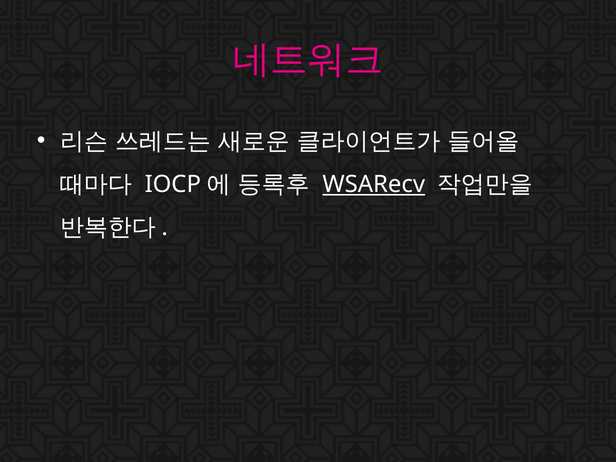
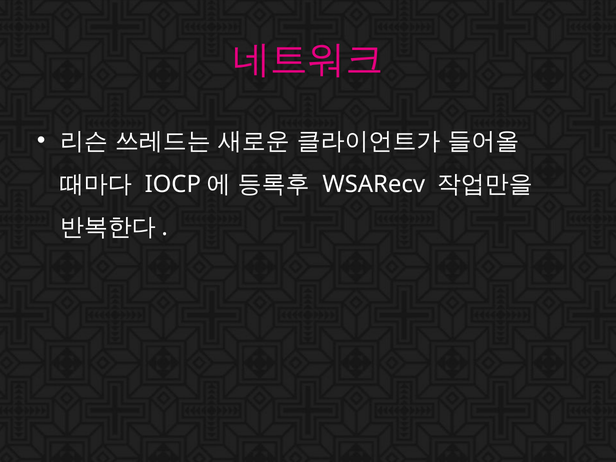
WSARecv underline: present -> none
